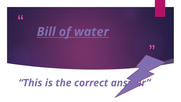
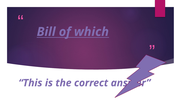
water: water -> which
